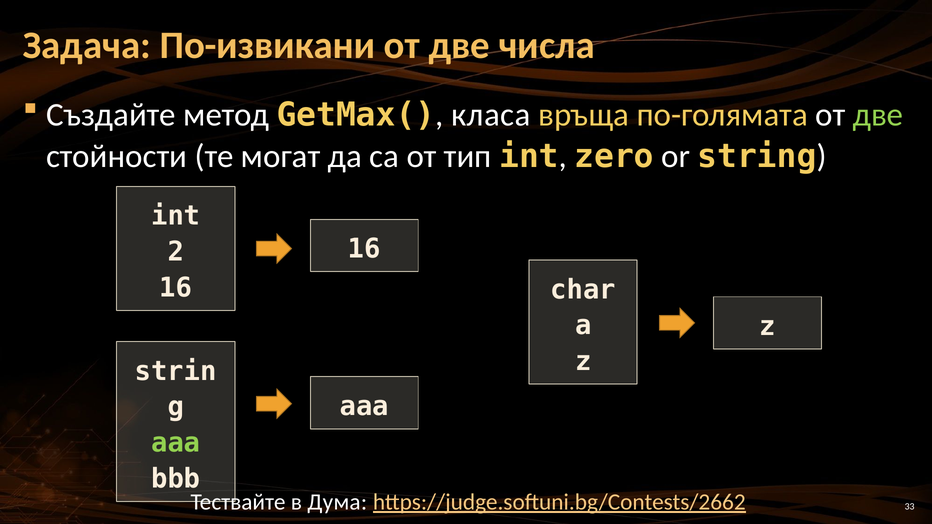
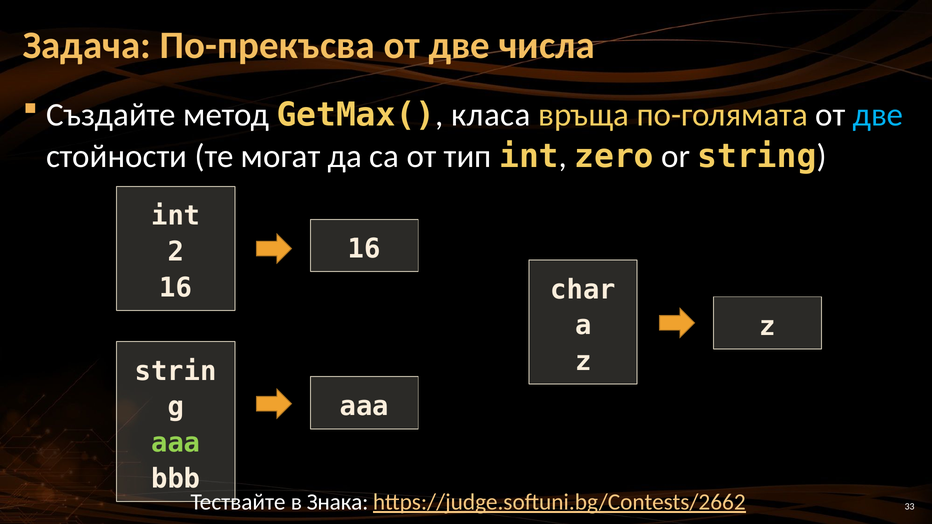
По-извикани: По-извикани -> По-прекъсва
две at (878, 115) colour: light green -> light blue
Дума: Дума -> Знака
